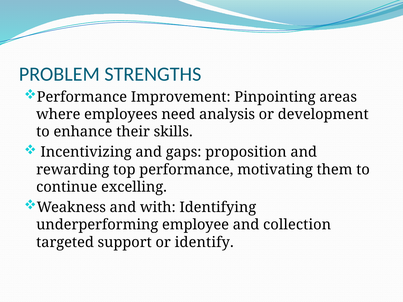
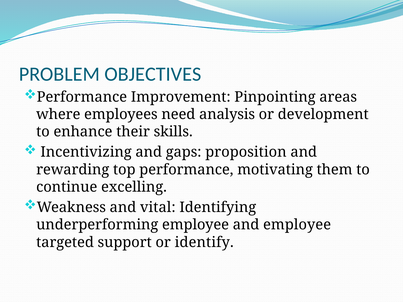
STRENGTHS: STRENGTHS -> OBJECTIVES
with: with -> vital
and collection: collection -> employee
